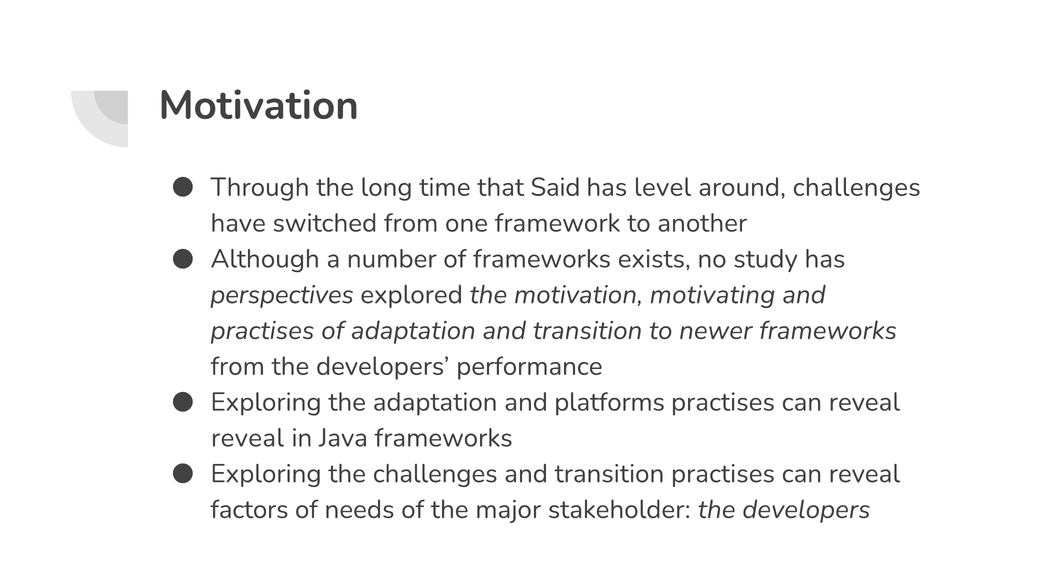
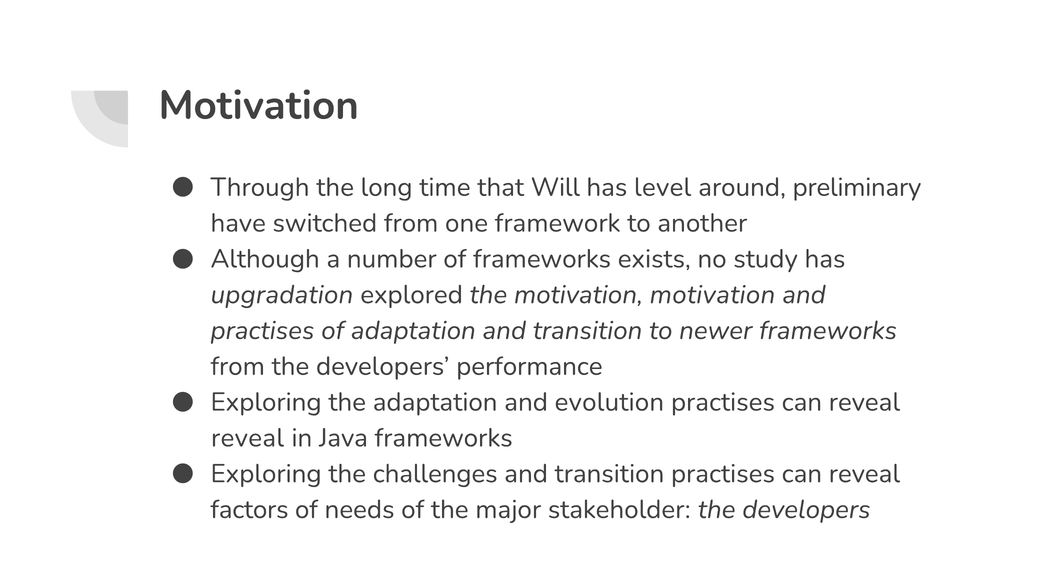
Said: Said -> Will
around challenges: challenges -> preliminary
perspectives: perspectives -> upgradation
motivation motivating: motivating -> motivation
platforms: platforms -> evolution
